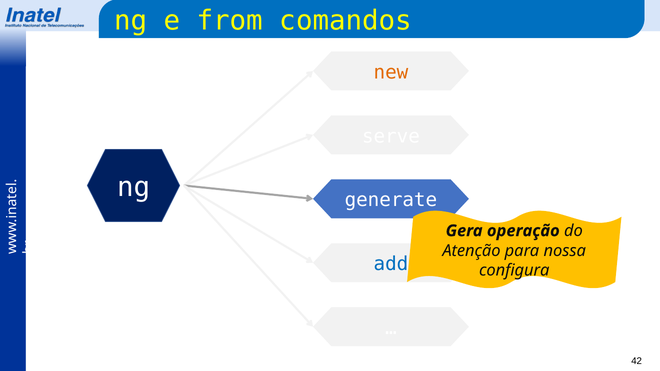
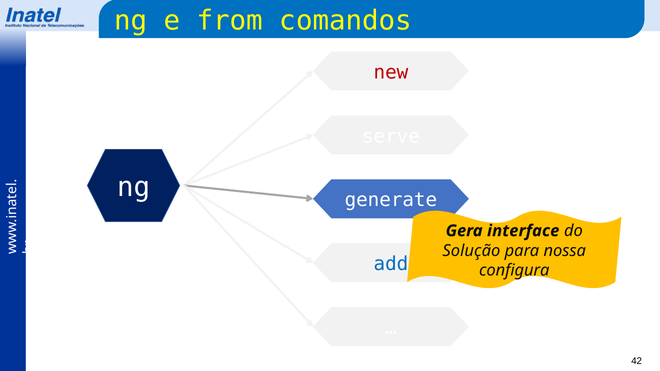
new colour: orange -> red
operação: operação -> interface
Atenção: Atenção -> Solução
